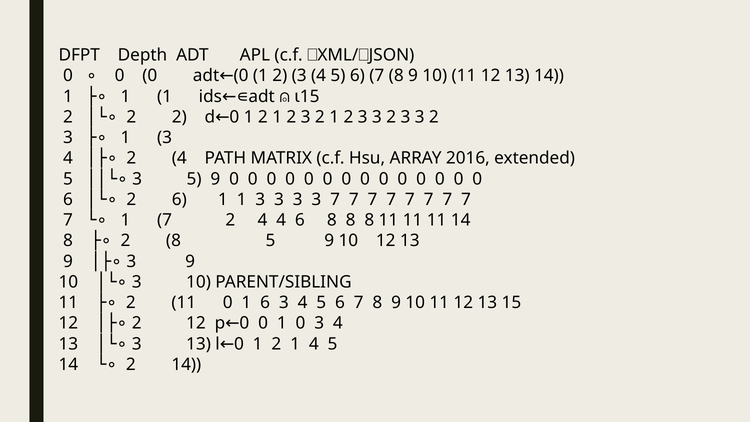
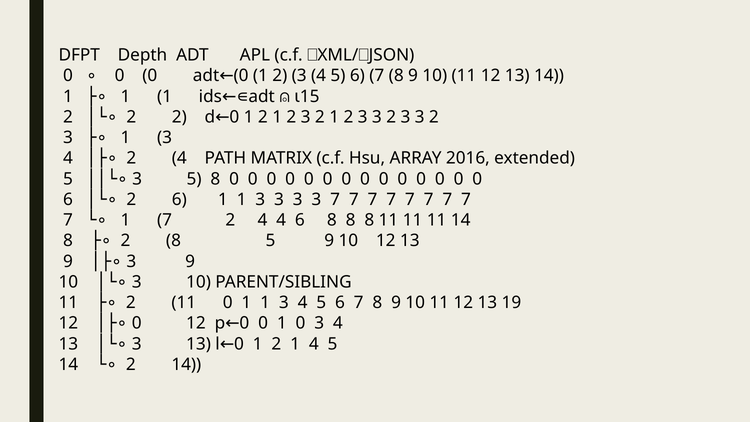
3 5 9: 9 -> 8
0 1 6: 6 -> 1
13 15: 15 -> 19
12 2: 2 -> 0
